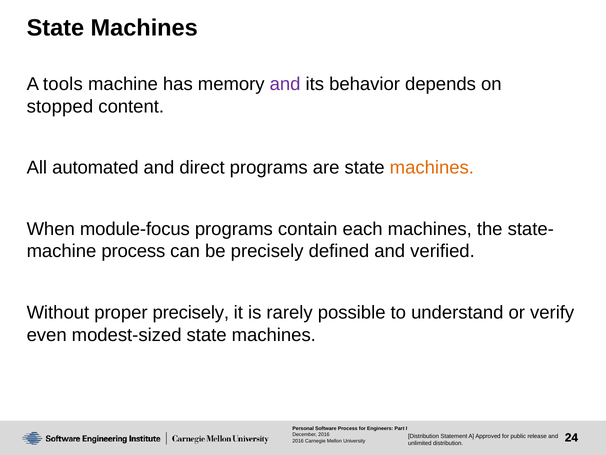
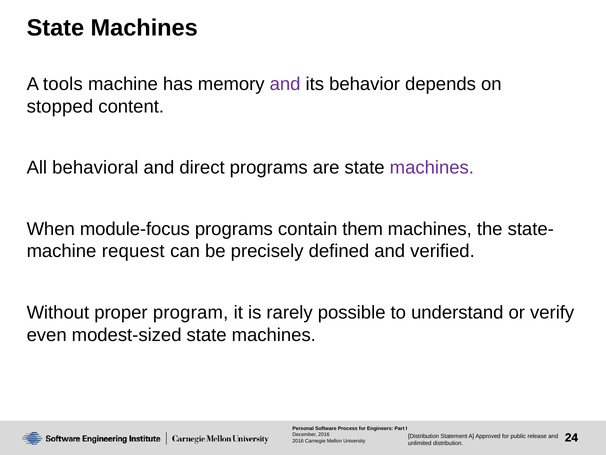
automated: automated -> behavioral
machines at (432, 168) colour: orange -> purple
each: each -> them
machine process: process -> request
proper precisely: precisely -> program
